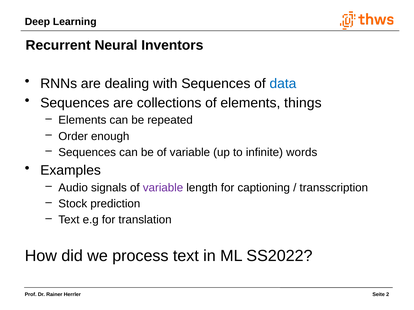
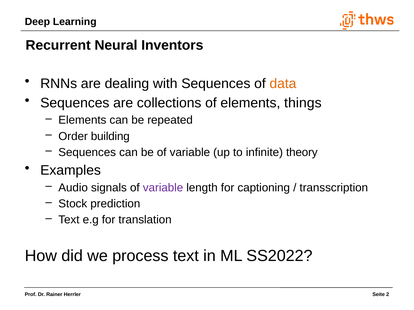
data colour: blue -> orange
enough: enough -> building
words: words -> theory
